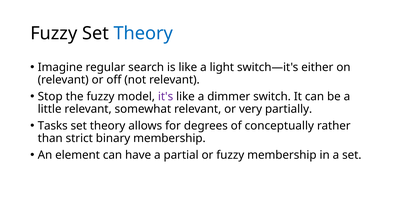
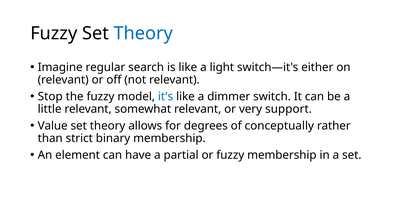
it's colour: purple -> blue
partially: partially -> support
Tasks: Tasks -> Value
